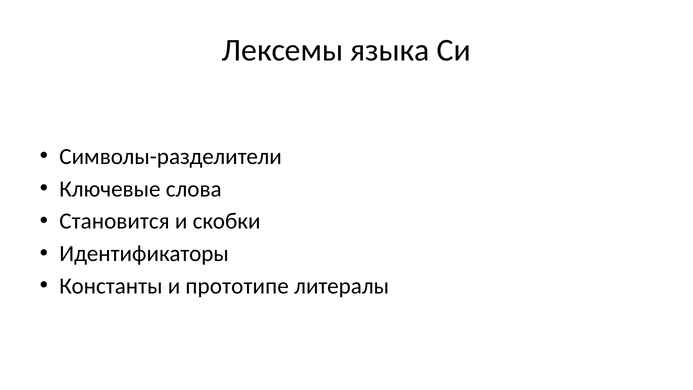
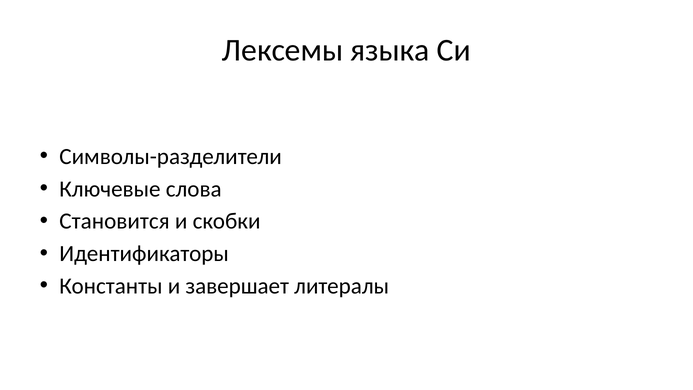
прототипе: прототипе -> завершает
